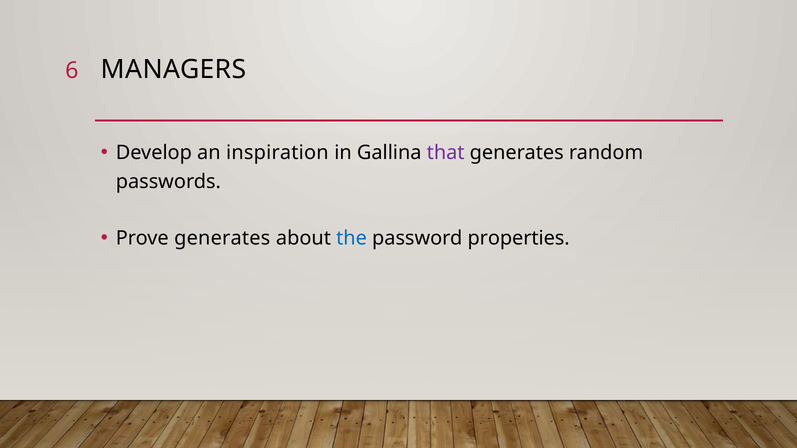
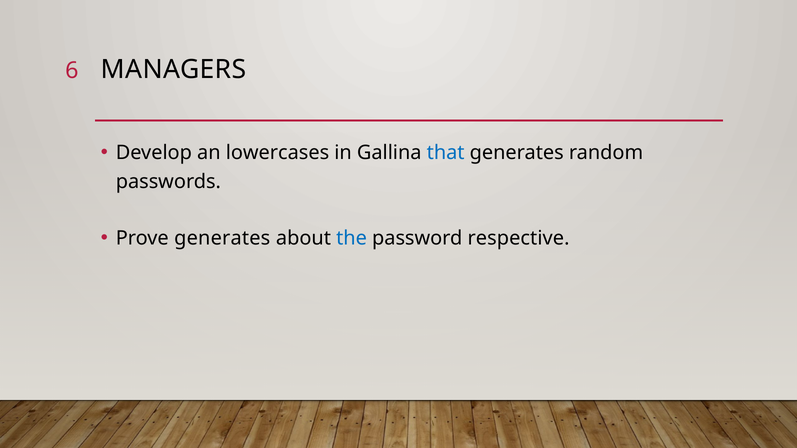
inspiration: inspiration -> lowercases
that colour: purple -> blue
properties: properties -> respective
